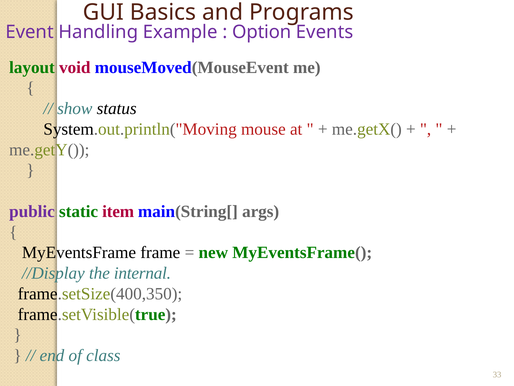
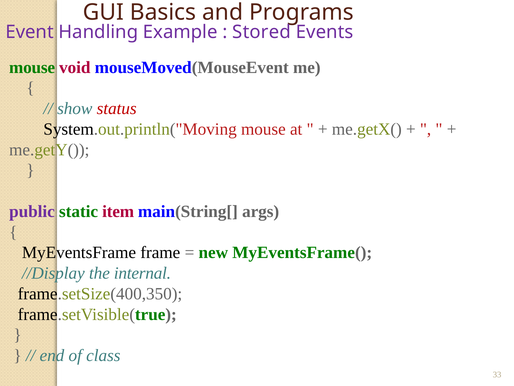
Option: Option -> Stored
layout at (32, 67): layout -> mouse
status colour: black -> red
